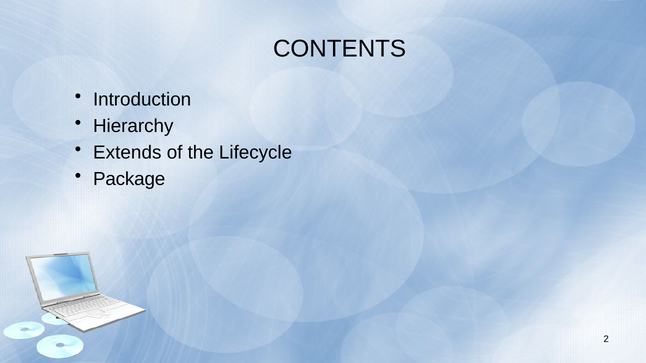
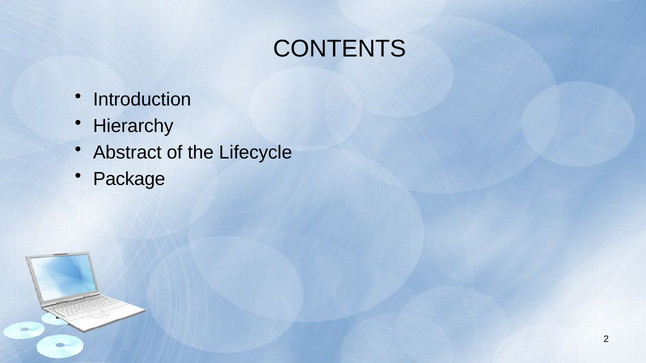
Extends: Extends -> Abstract
